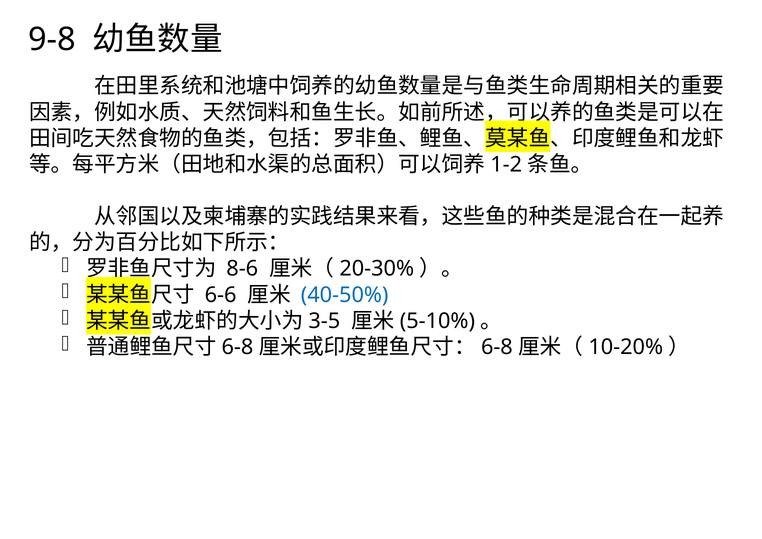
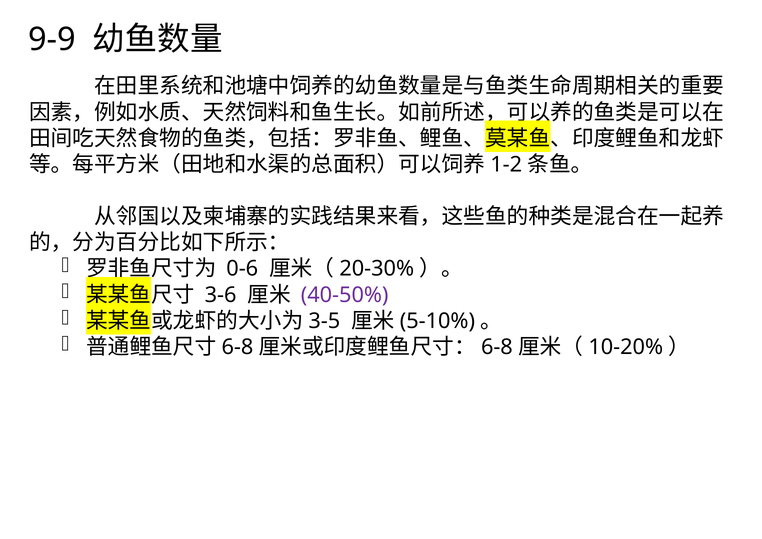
9-8: 9-8 -> 9-9
8-6: 8-6 -> 0-6
6-6: 6-6 -> 3-6
40-50% colour: blue -> purple
